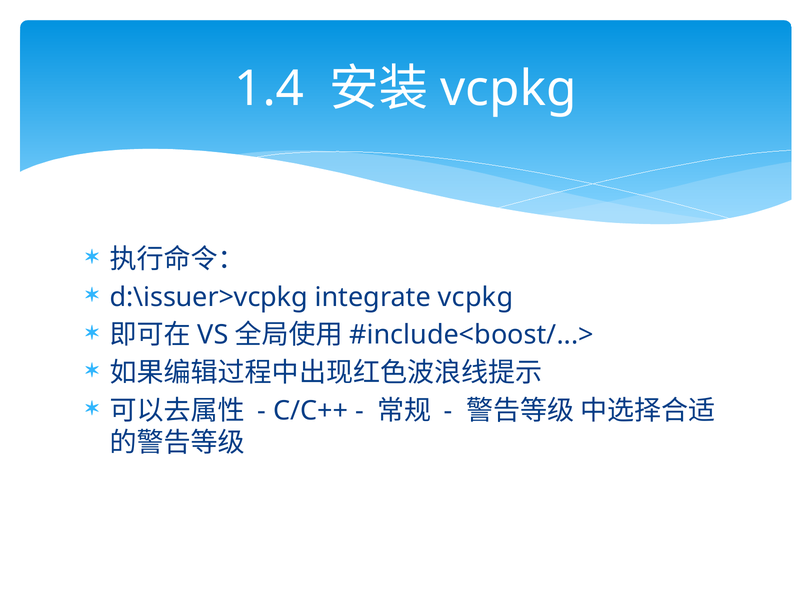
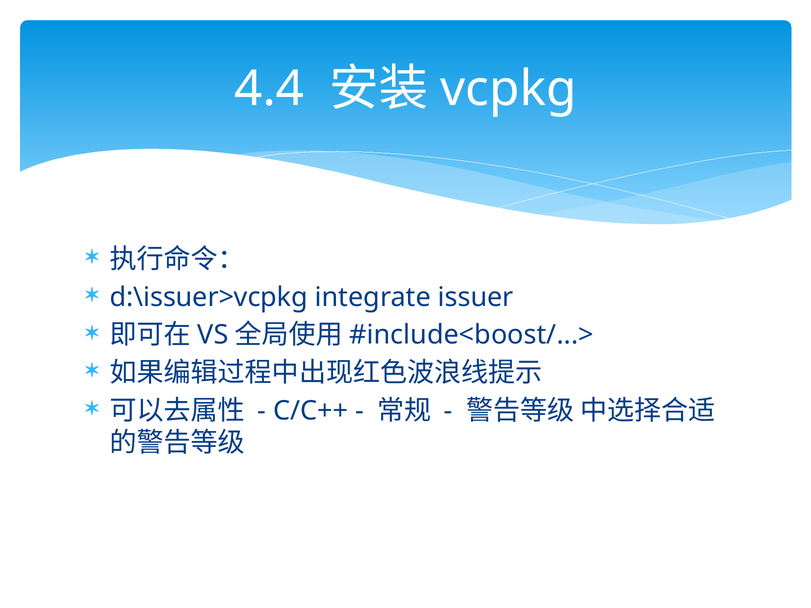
1.4: 1.4 -> 4.4
integrate vcpkg: vcpkg -> issuer
